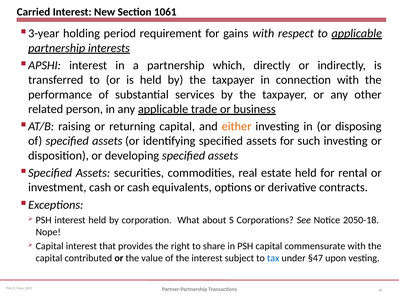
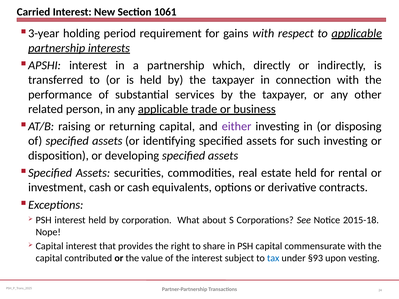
either colour: orange -> purple
2050-18: 2050-18 -> 2015-18
§47: §47 -> §93
